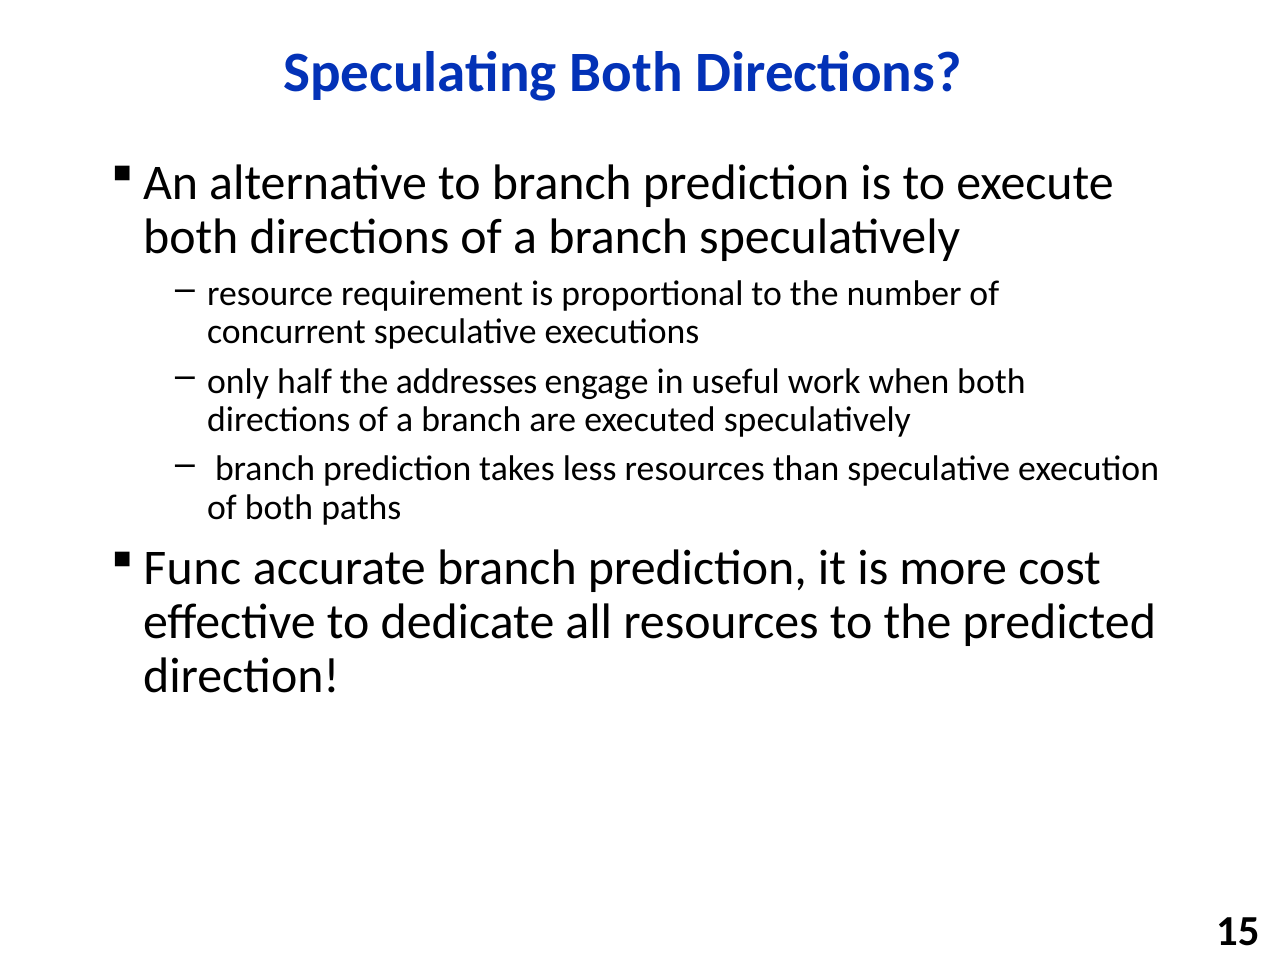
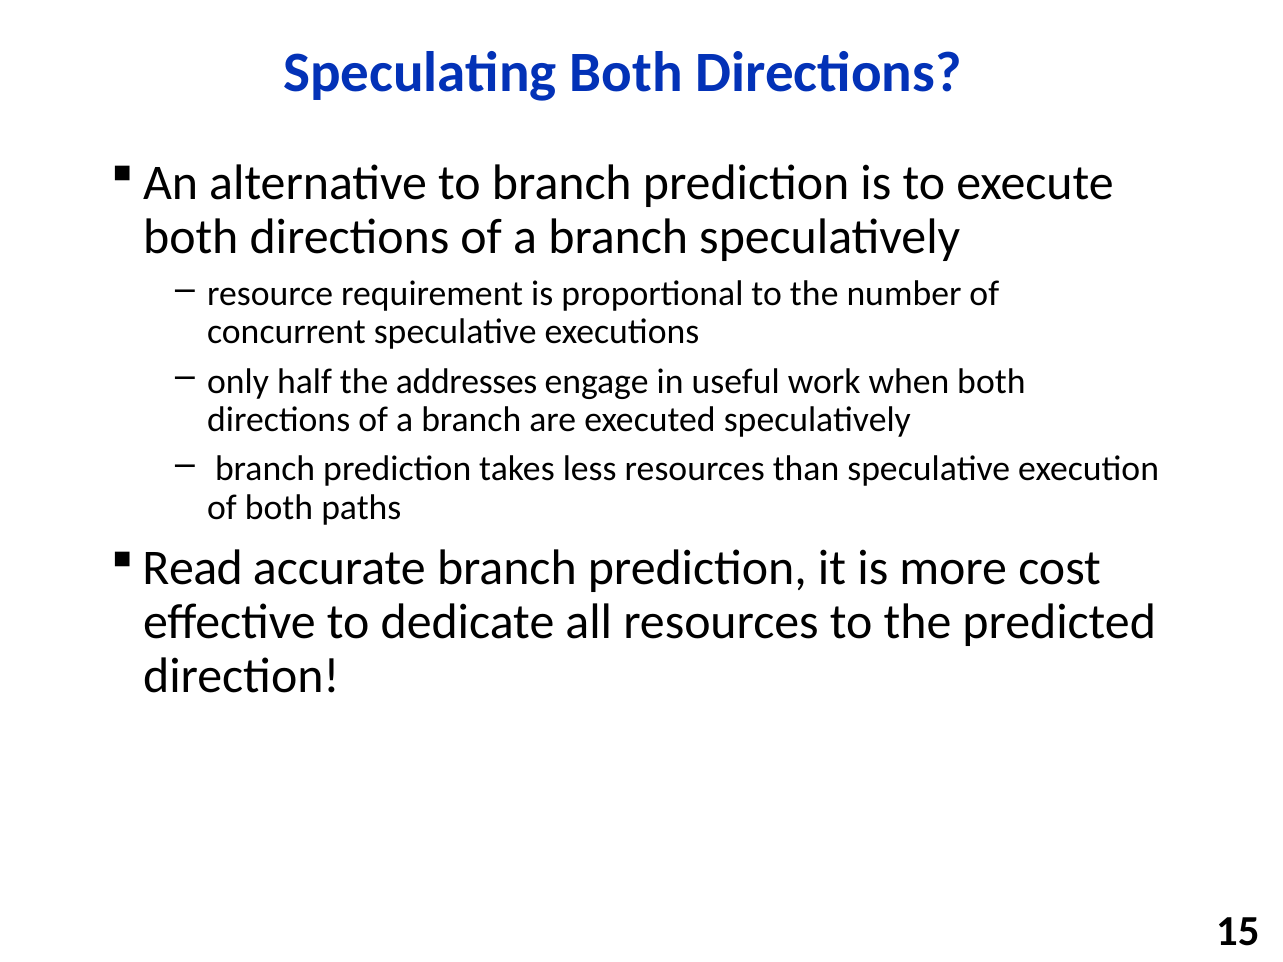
Func: Func -> Read
